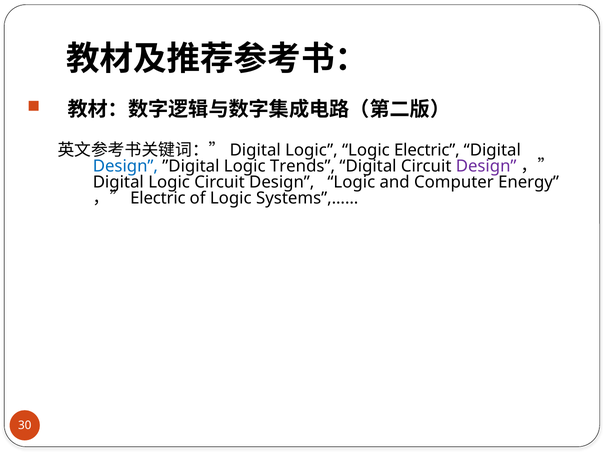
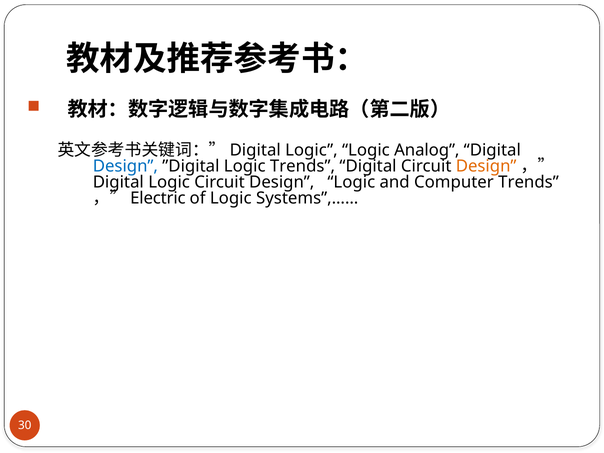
Logic Electric: Electric -> Analog
Design at (486, 166) colour: purple -> orange
Computer Energy: Energy -> Trends
